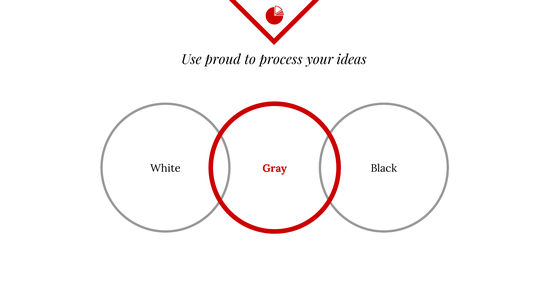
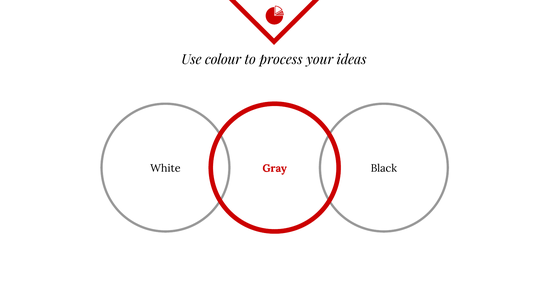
proud: proud -> colour
